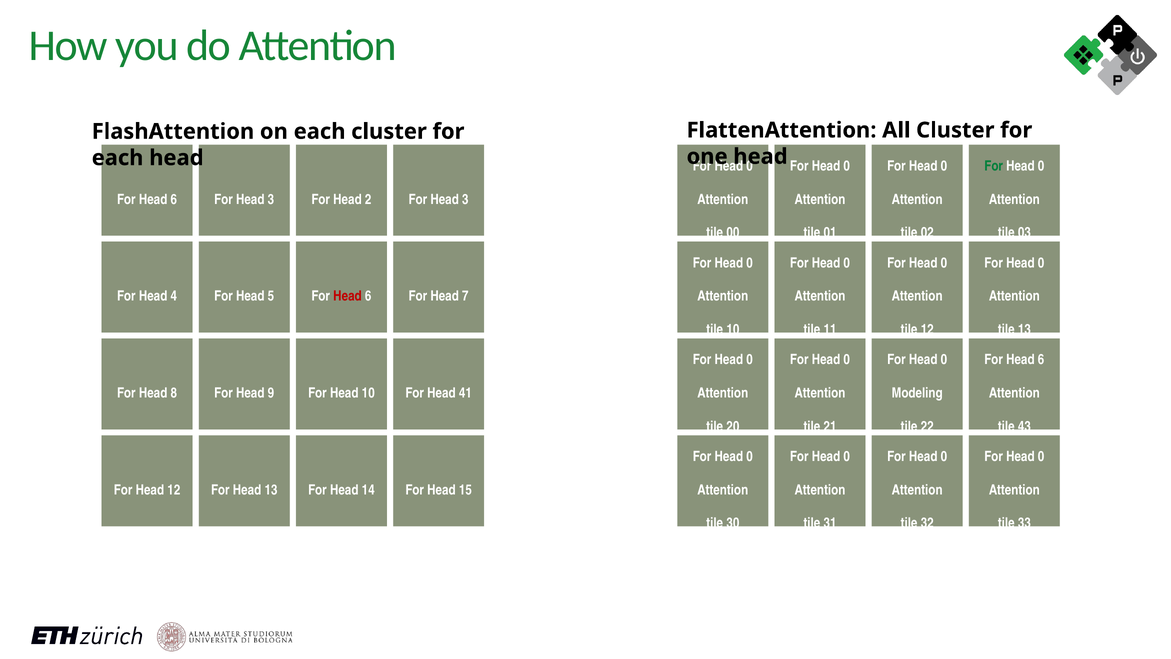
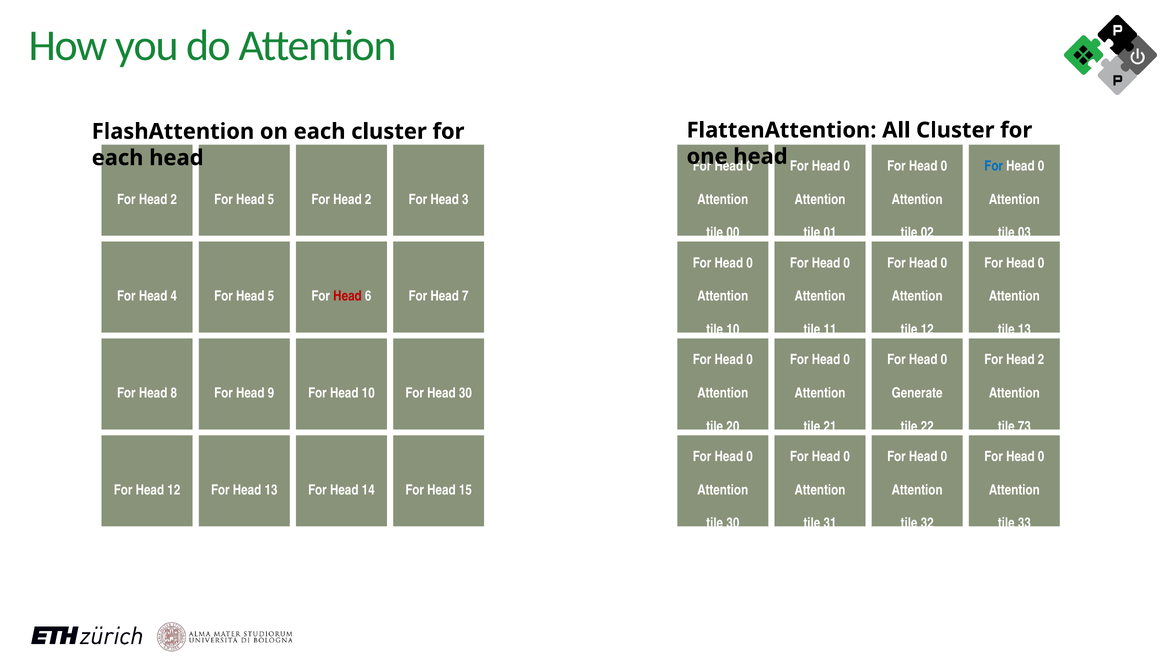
For at (994, 166) colour: green -> blue
6 at (174, 199): 6 -> 2
3 at (271, 199): 3 -> 5
6 at (1041, 360): 6 -> 2
Head 41: 41 -> 30
Modeling: Modeling -> Generate
43: 43 -> 73
